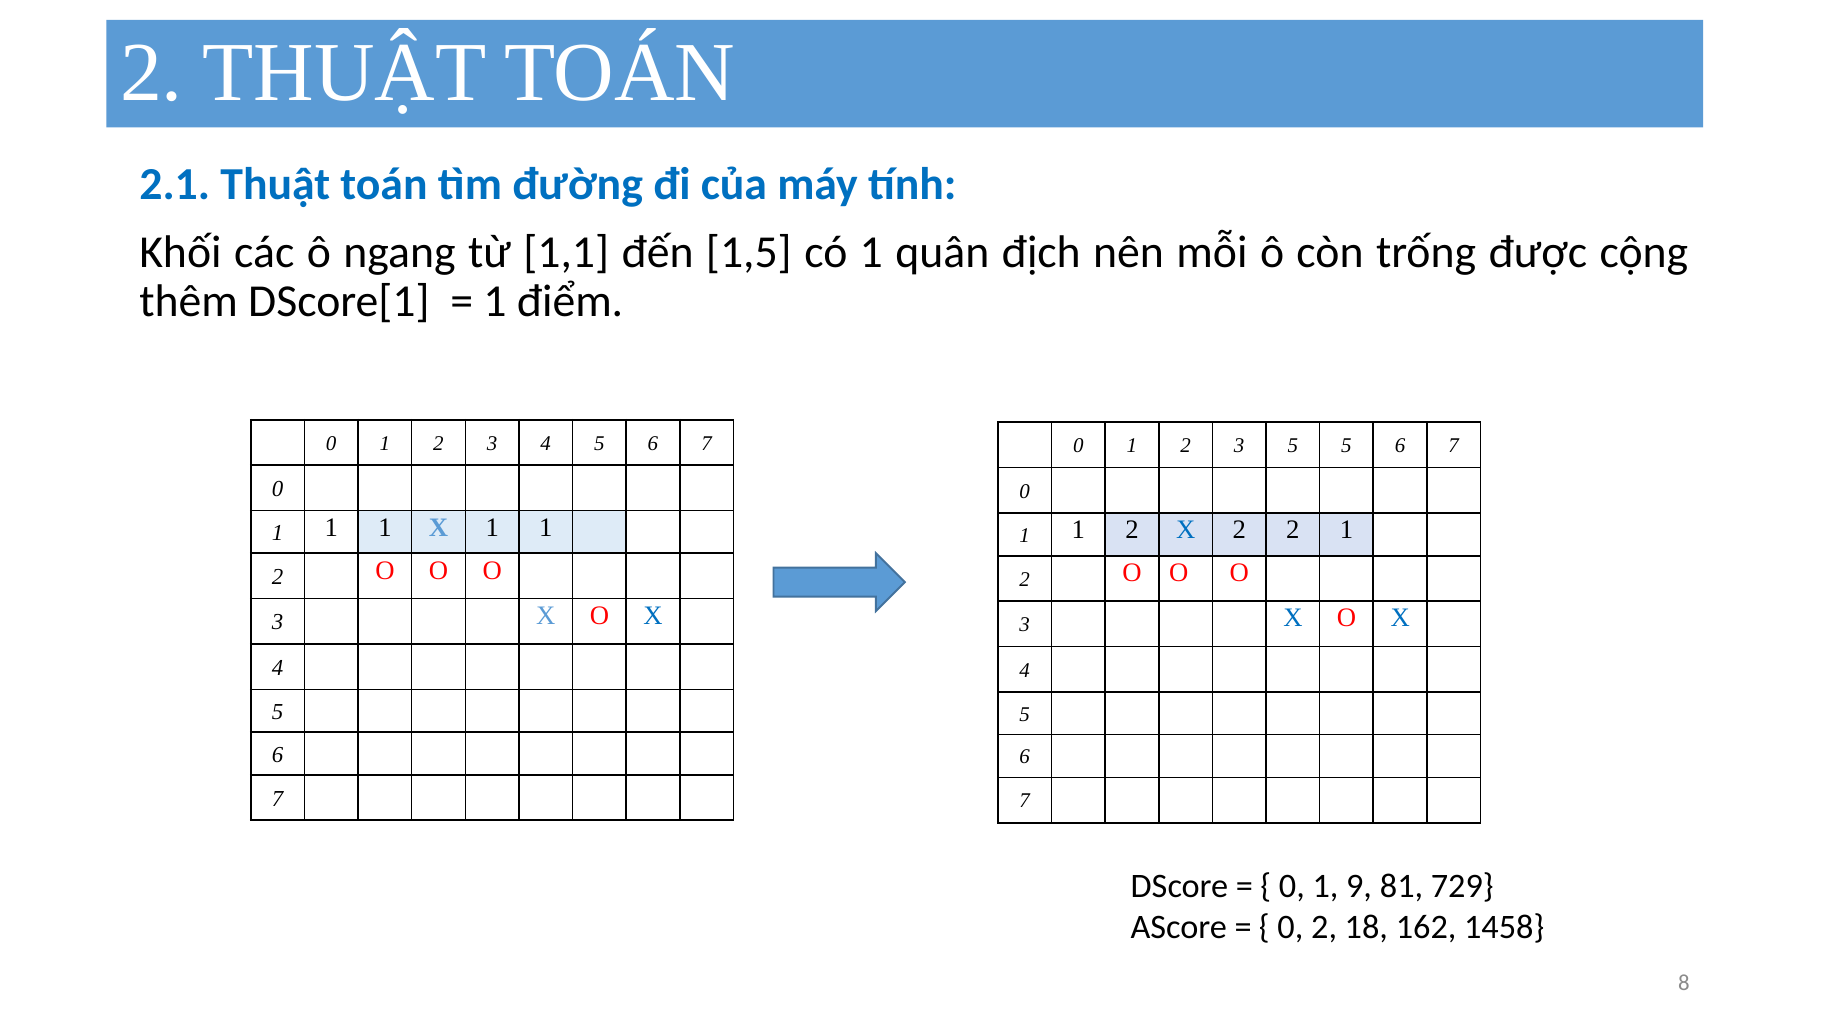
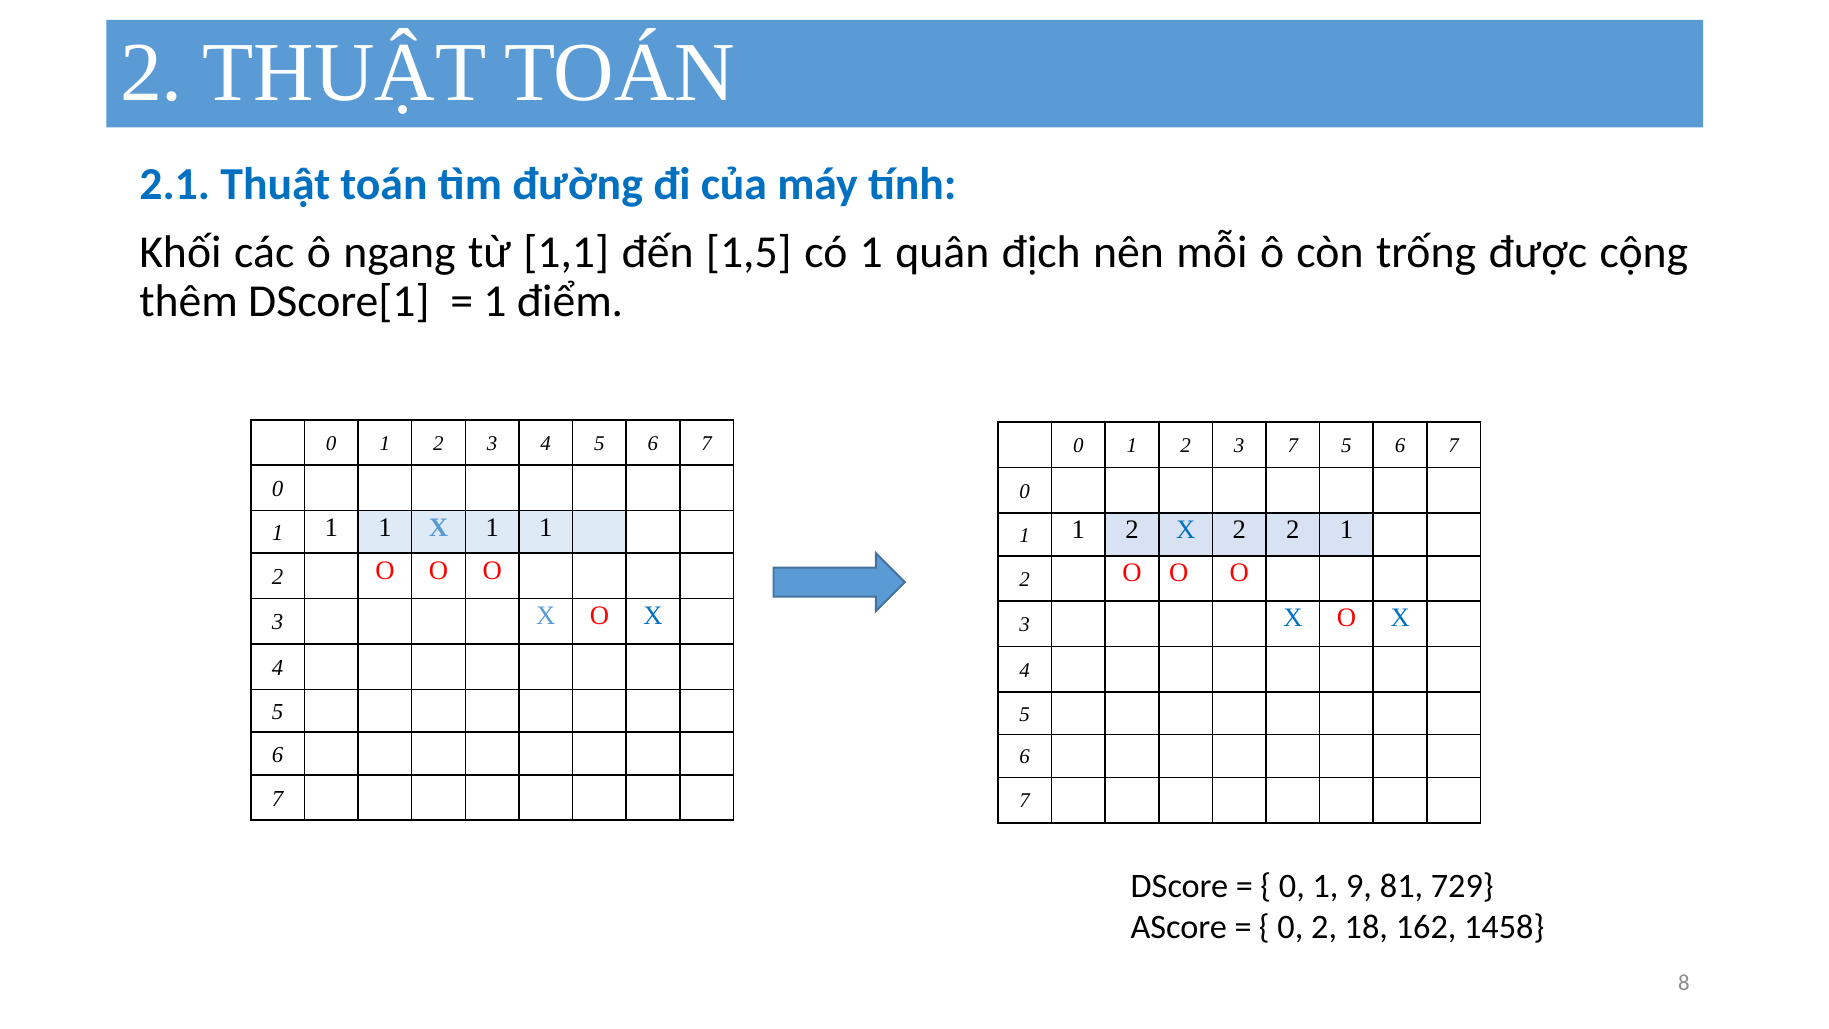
3 5: 5 -> 7
